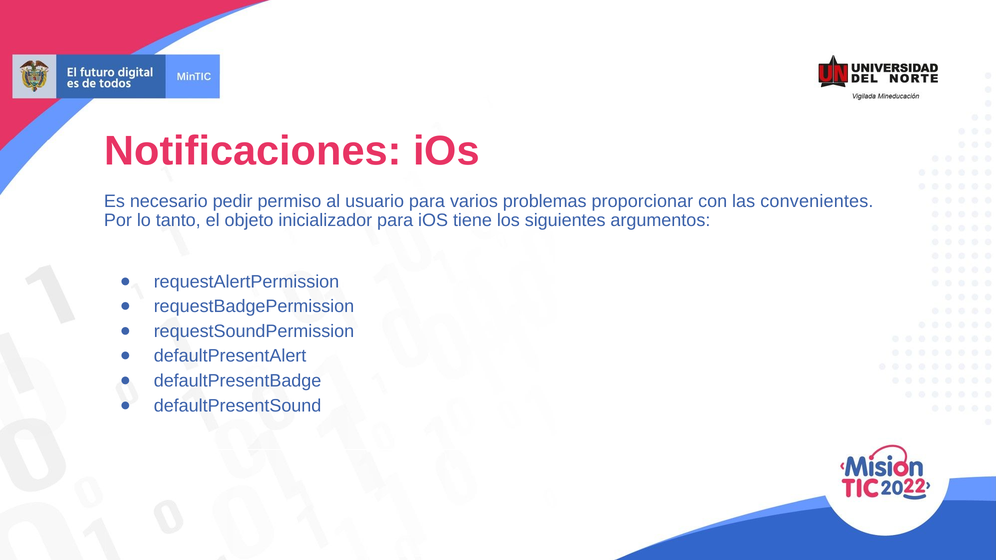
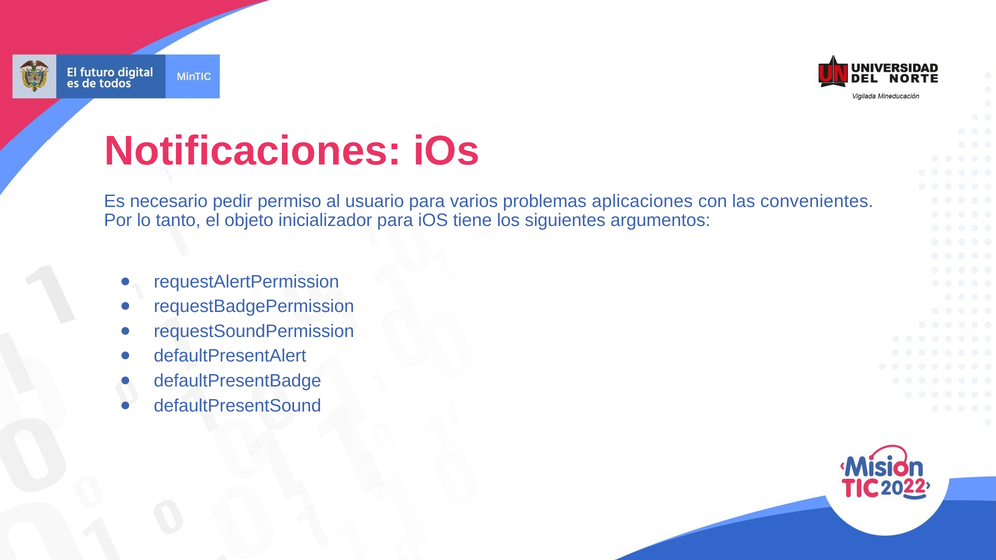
proporcionar: proporcionar -> aplicaciones
